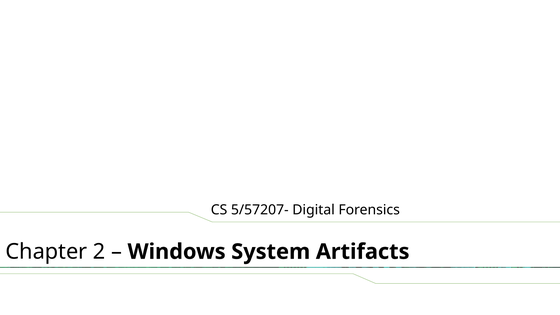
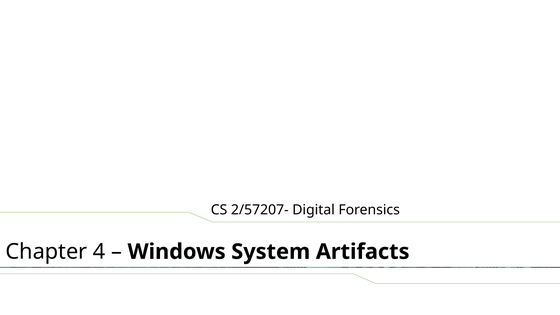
5/57207-: 5/57207- -> 2/57207-
2: 2 -> 4
